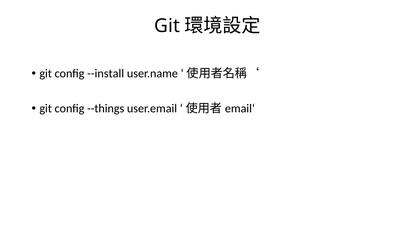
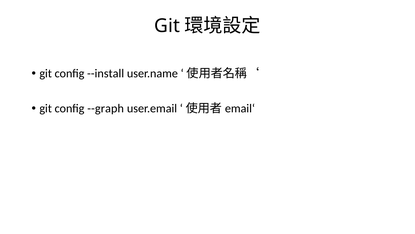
--things: --things -> --graph
